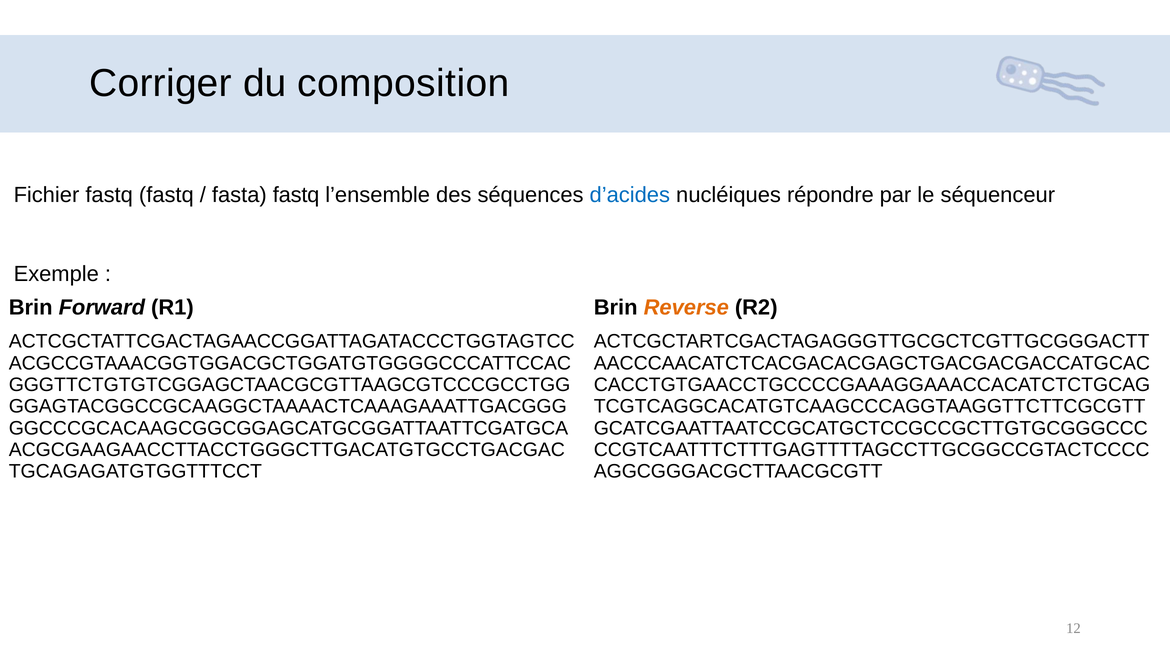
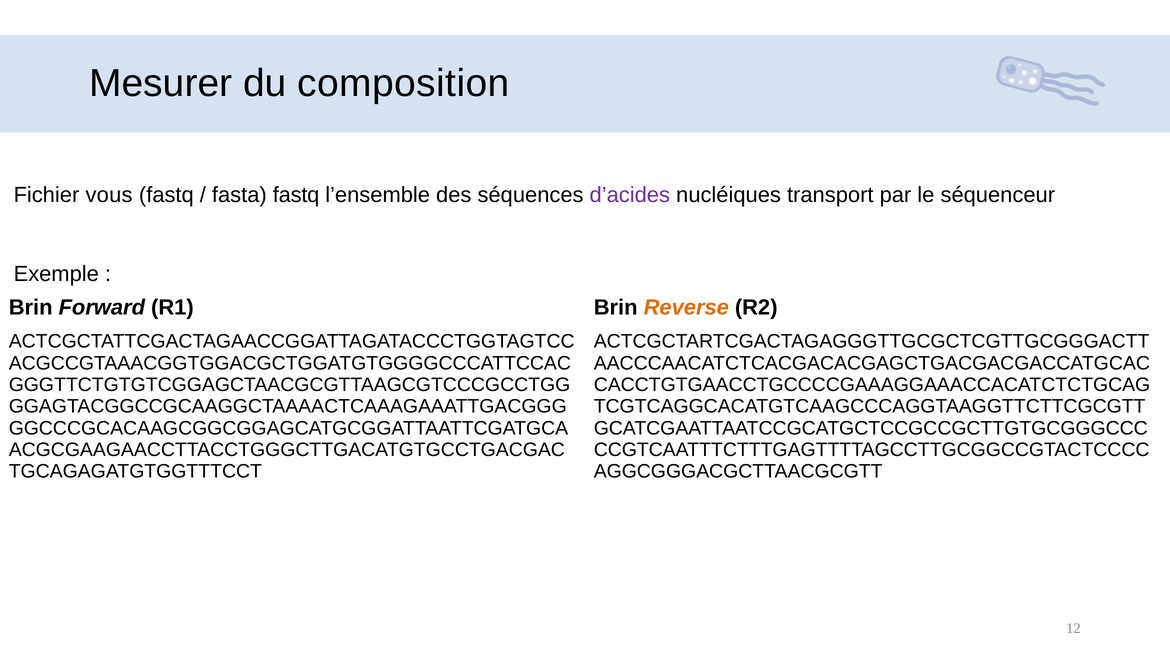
Corriger: Corriger -> Mesurer
Fichier fastq: fastq -> vous
d’acides colour: blue -> purple
répondre: répondre -> transport
